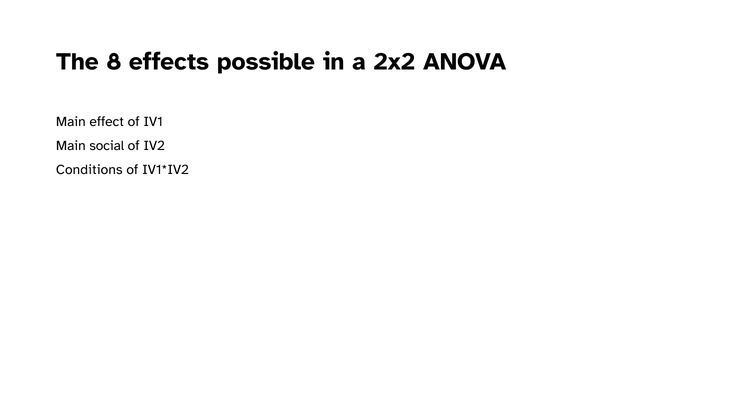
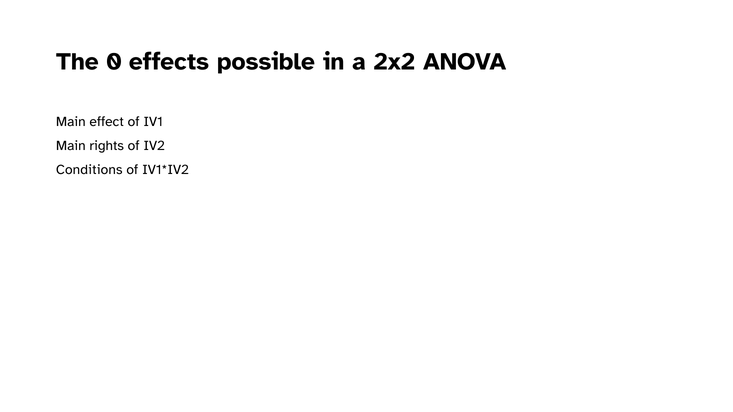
8: 8 -> 0
social: social -> rights
